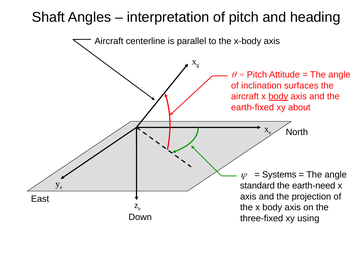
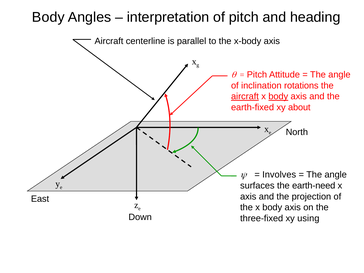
Shaft at (48, 17): Shaft -> Body
surfaces: surfaces -> rotations
aircraft at (245, 96) underline: none -> present
Systems: Systems -> Involves
standard: standard -> surfaces
